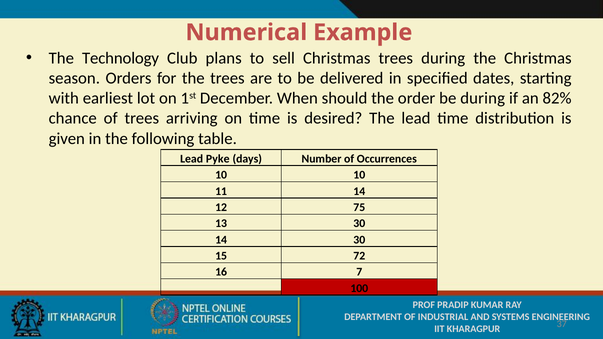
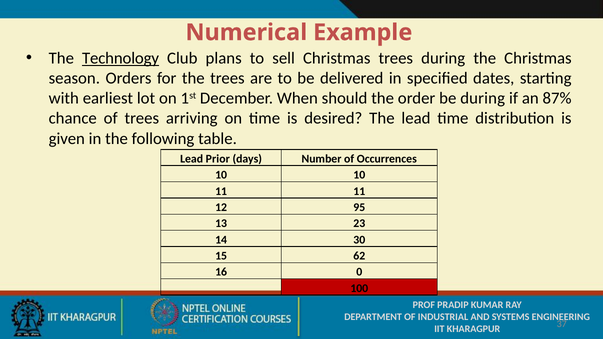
Technology underline: none -> present
82%: 82% -> 87%
Pyke: Pyke -> Prior
11 14: 14 -> 11
75: 75 -> 95
13 30: 30 -> 23
72: 72 -> 62
7: 7 -> 0
